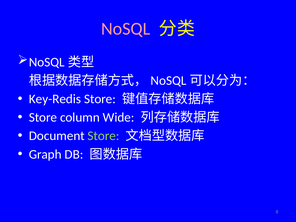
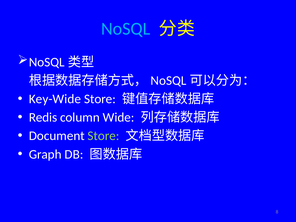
NoSQL colour: pink -> light blue
Key-Redis: Key-Redis -> Key-Wide
Store at (43, 117): Store -> Redis
